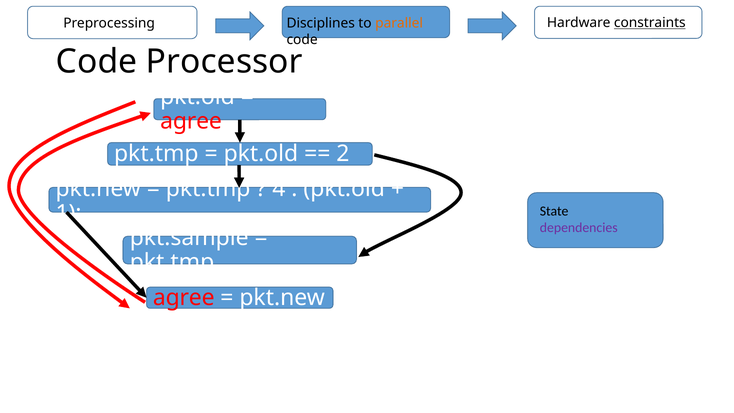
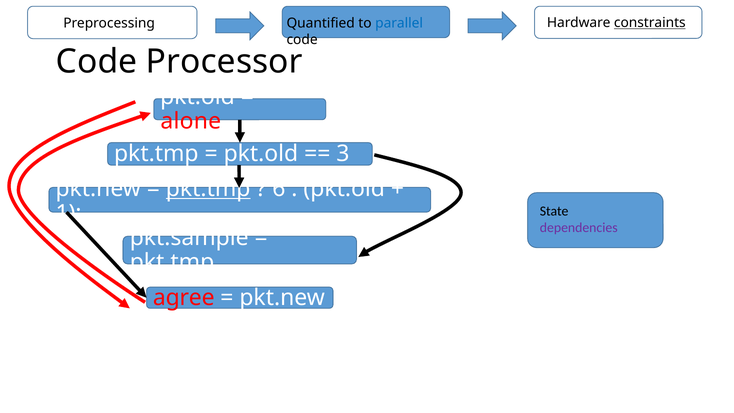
Disciplines: Disciplines -> Quantified
parallel colour: orange -> blue
agree at (191, 121): agree -> alone
2: 2 -> 3
pkt.tmp at (208, 189) underline: none -> present
4: 4 -> 6
